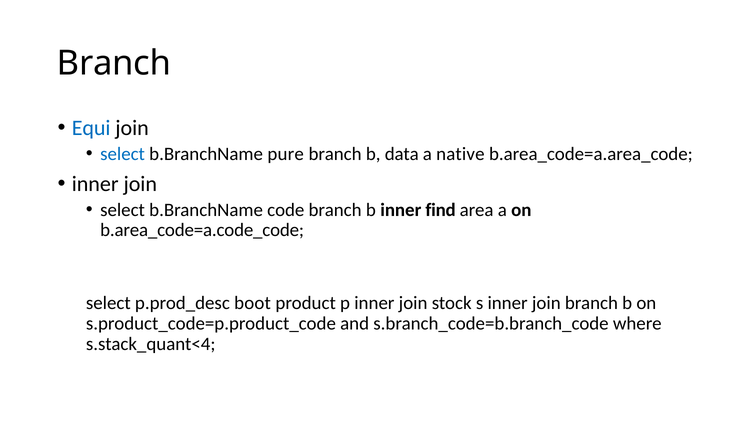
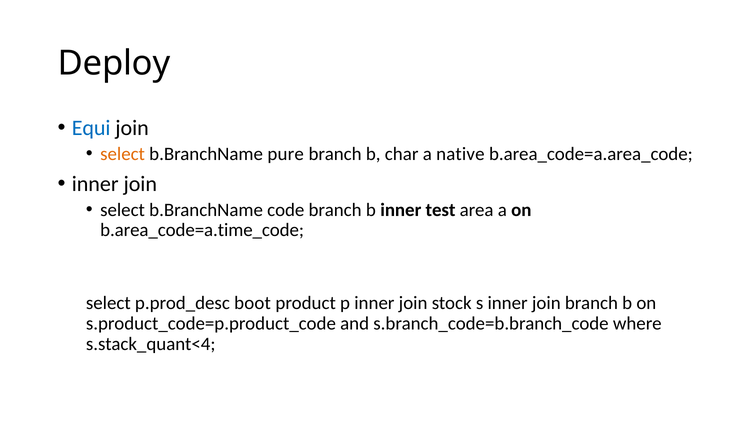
Branch at (114, 64): Branch -> Deploy
select at (123, 154) colour: blue -> orange
data: data -> char
find: find -> test
b.area_code=a.code_code: b.area_code=a.code_code -> b.area_code=a.time_code
